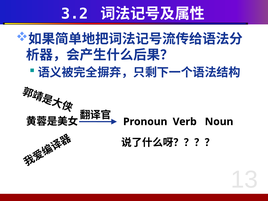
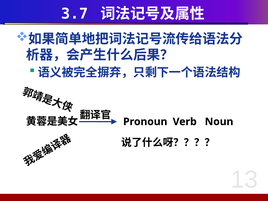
3.2: 3.2 -> 3.7
